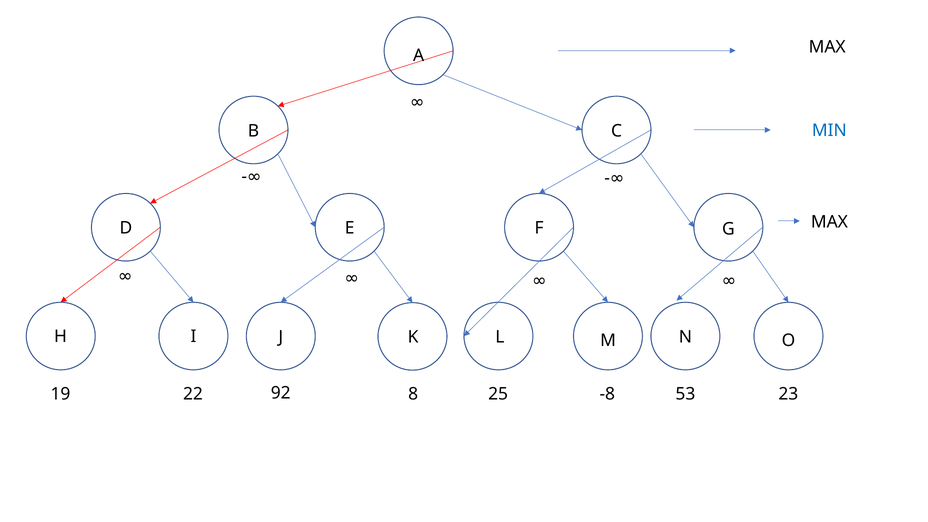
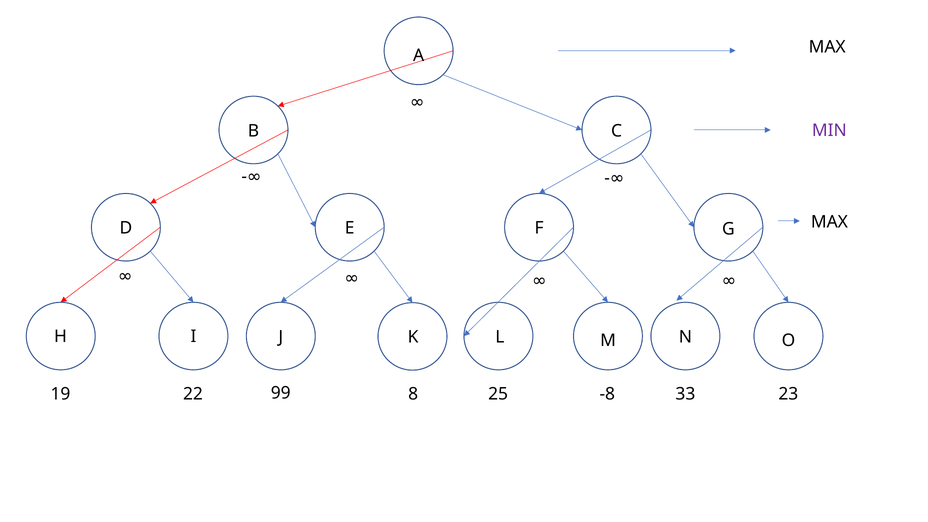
MIN colour: blue -> purple
92: 92 -> 99
53: 53 -> 33
